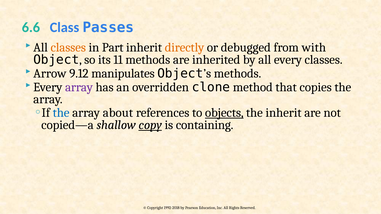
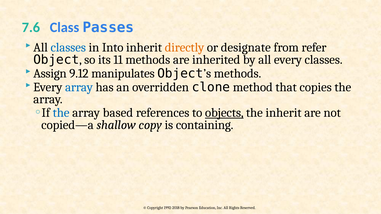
6.6: 6.6 -> 7.6
classes at (68, 47) colour: orange -> blue
Part: Part -> Into
debugged: debugged -> designate
with: with -> refer
Arrow: Arrow -> Assign
array at (79, 87) colour: purple -> blue
about: about -> based
copy underline: present -> none
